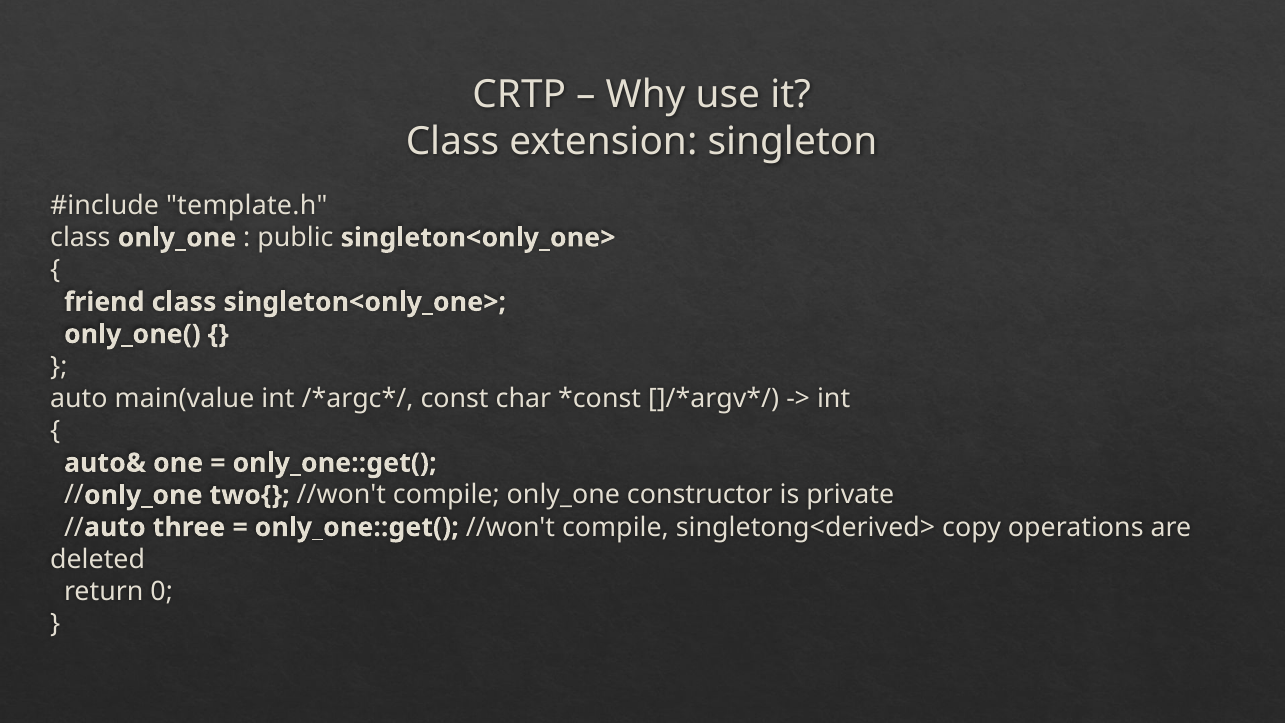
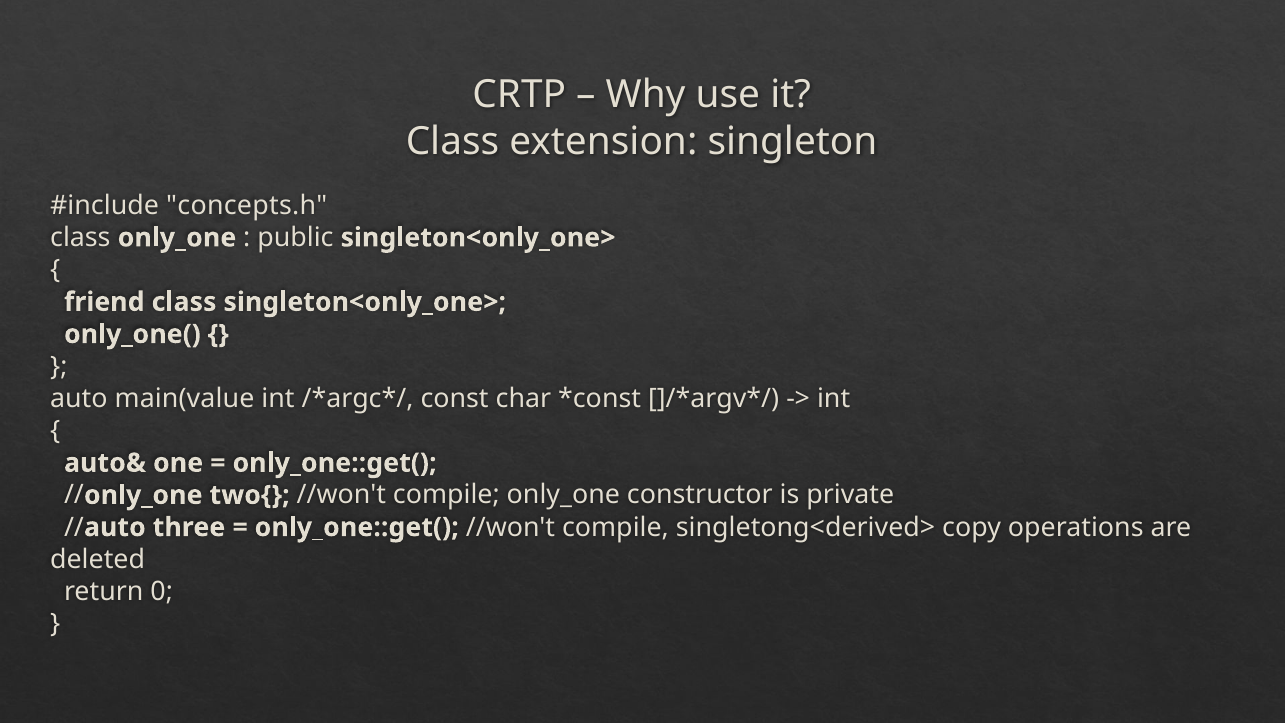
template.h: template.h -> concepts.h
